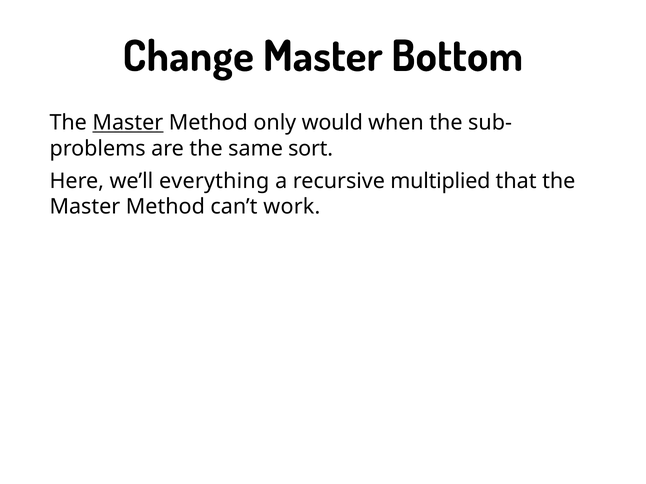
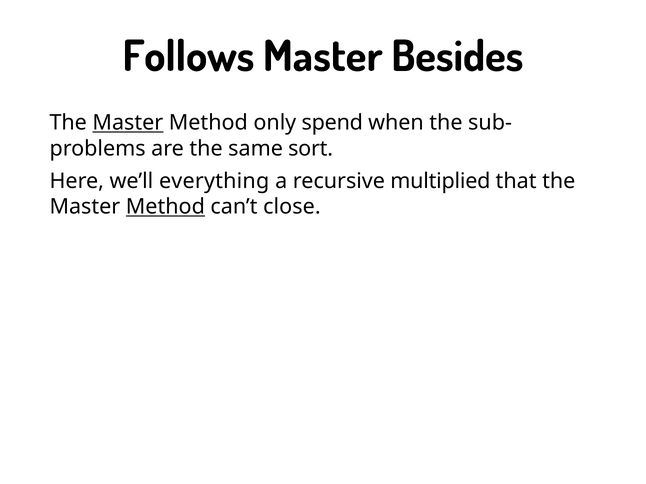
Change: Change -> Follows
Bottom: Bottom -> Besides
would: would -> spend
Method at (165, 207) underline: none -> present
work: work -> close
